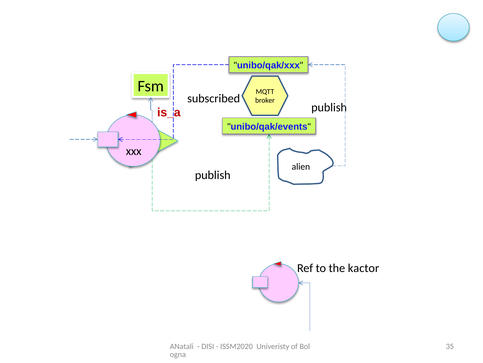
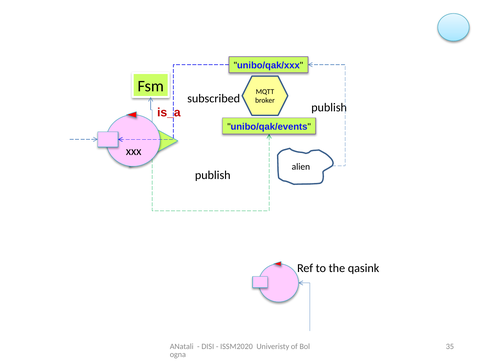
kactor: kactor -> qasink
